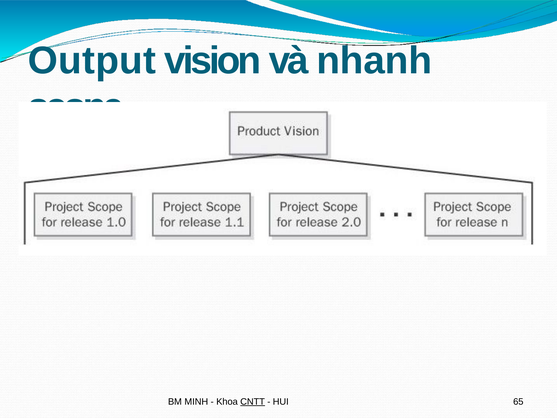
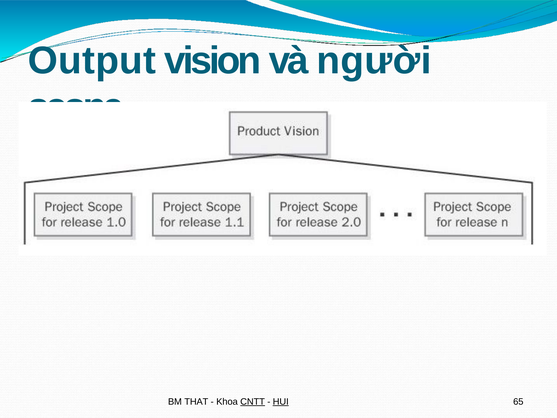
nhanh: nhanh -> người
MINH: MINH -> THAT
HUI underline: none -> present
